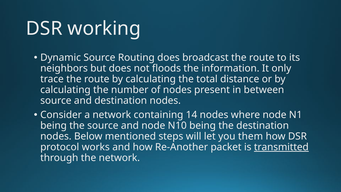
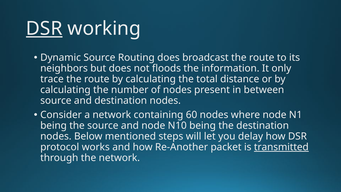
DSR at (44, 29) underline: none -> present
14: 14 -> 60
them: them -> delay
